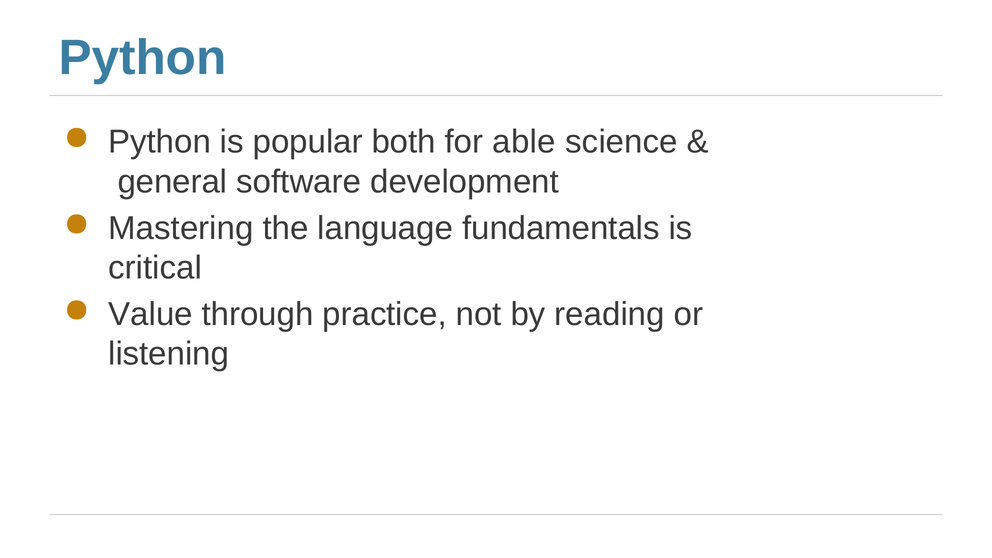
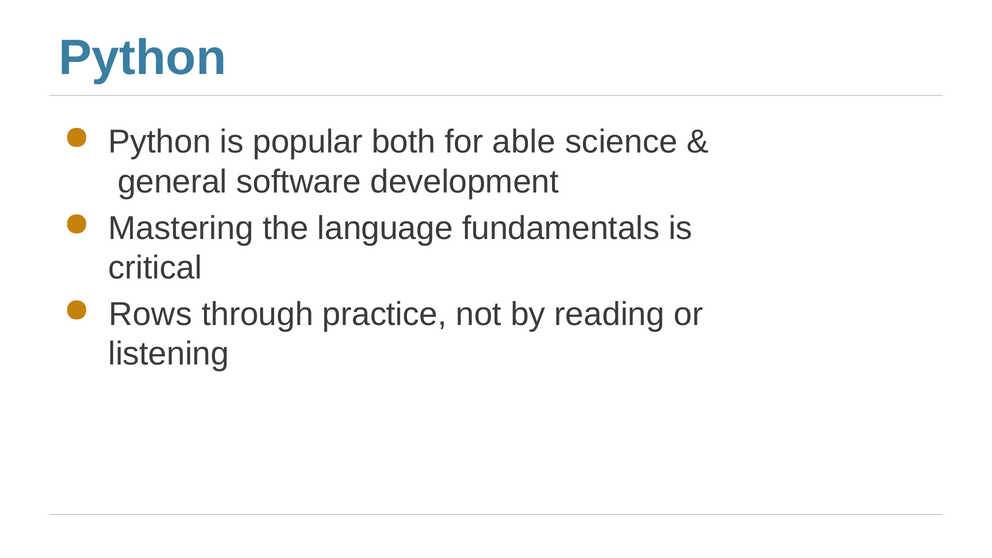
Value: Value -> Rows
